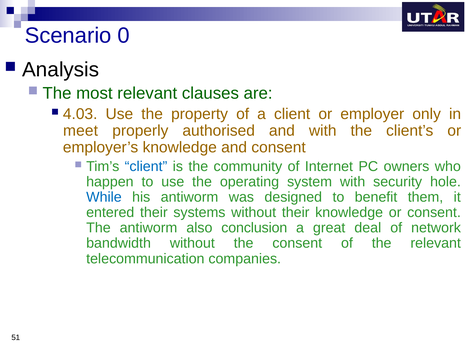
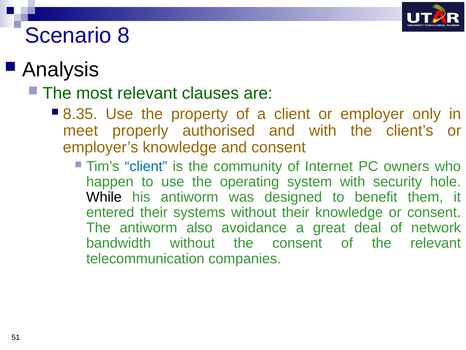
0: 0 -> 8
4.03: 4.03 -> 8.35
While colour: blue -> black
conclusion: conclusion -> avoidance
